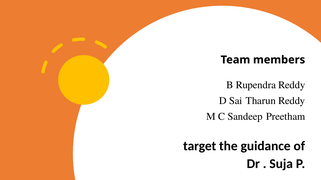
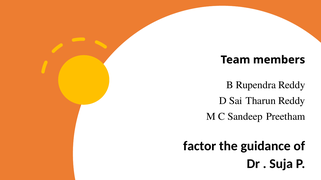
target: target -> factor
